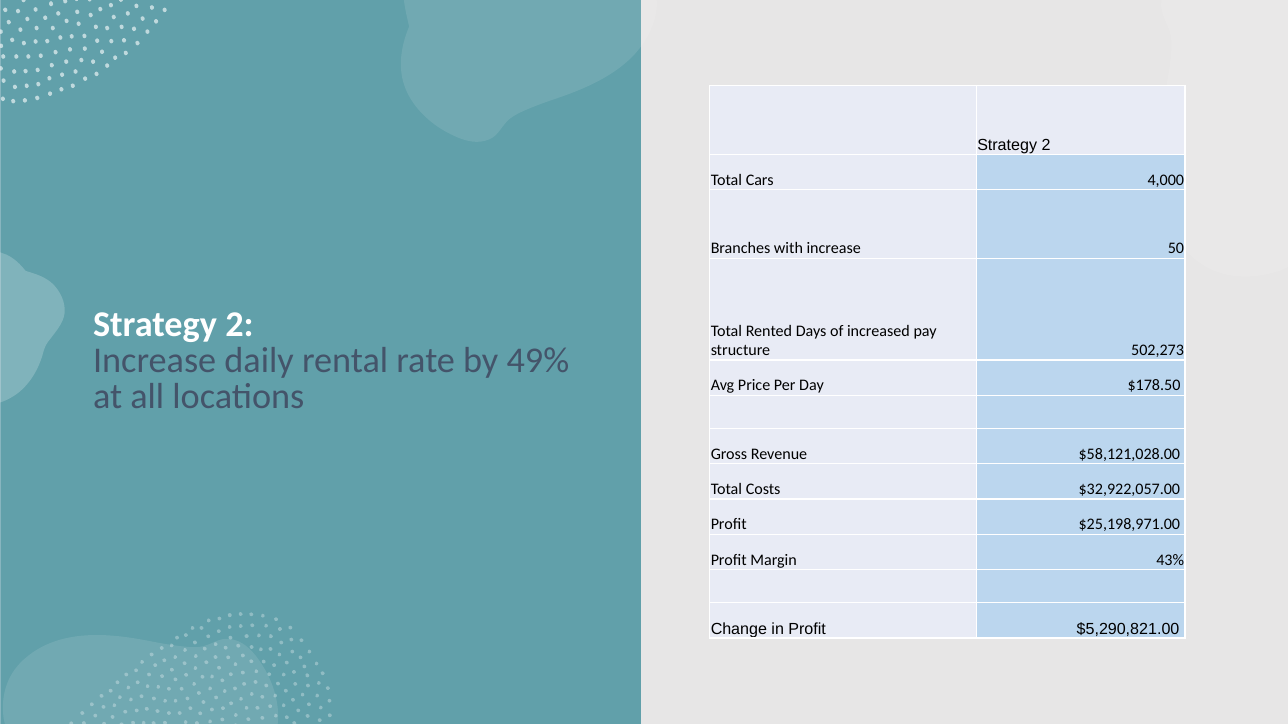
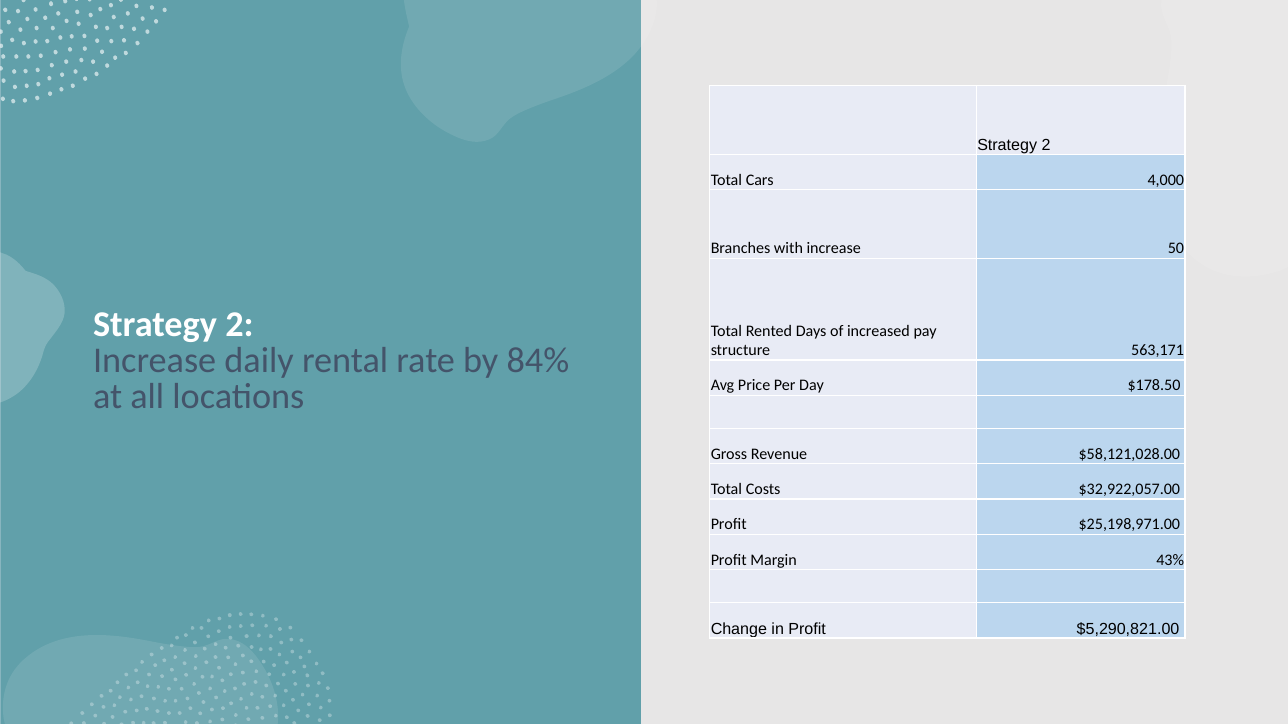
502,273: 502,273 -> 563,171
49%: 49% -> 84%
